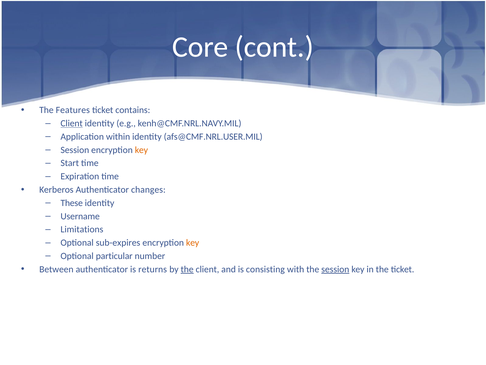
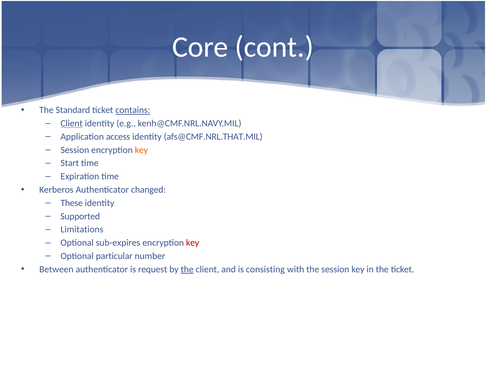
Features: Features -> Standard
contains underline: none -> present
within: within -> access
afs@CMF.NRL.USER.MIL: afs@CMF.NRL.USER.MIL -> afs@CMF.NRL.THAT.MIL
changes: changes -> changed
Username: Username -> Supported
key at (193, 242) colour: orange -> red
returns: returns -> request
session at (335, 269) underline: present -> none
